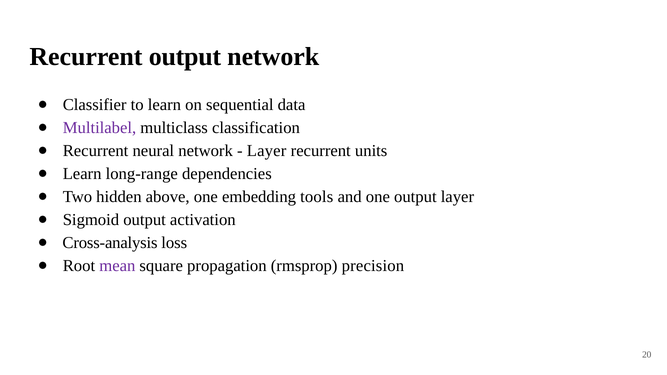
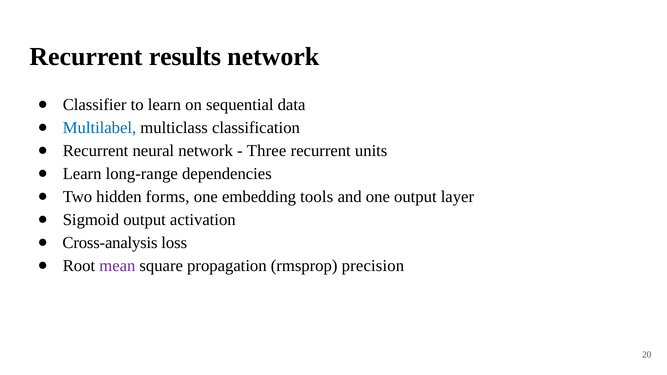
Recurrent output: output -> results
Multilabel colour: purple -> blue
Layer at (267, 151): Layer -> Three
above: above -> forms
